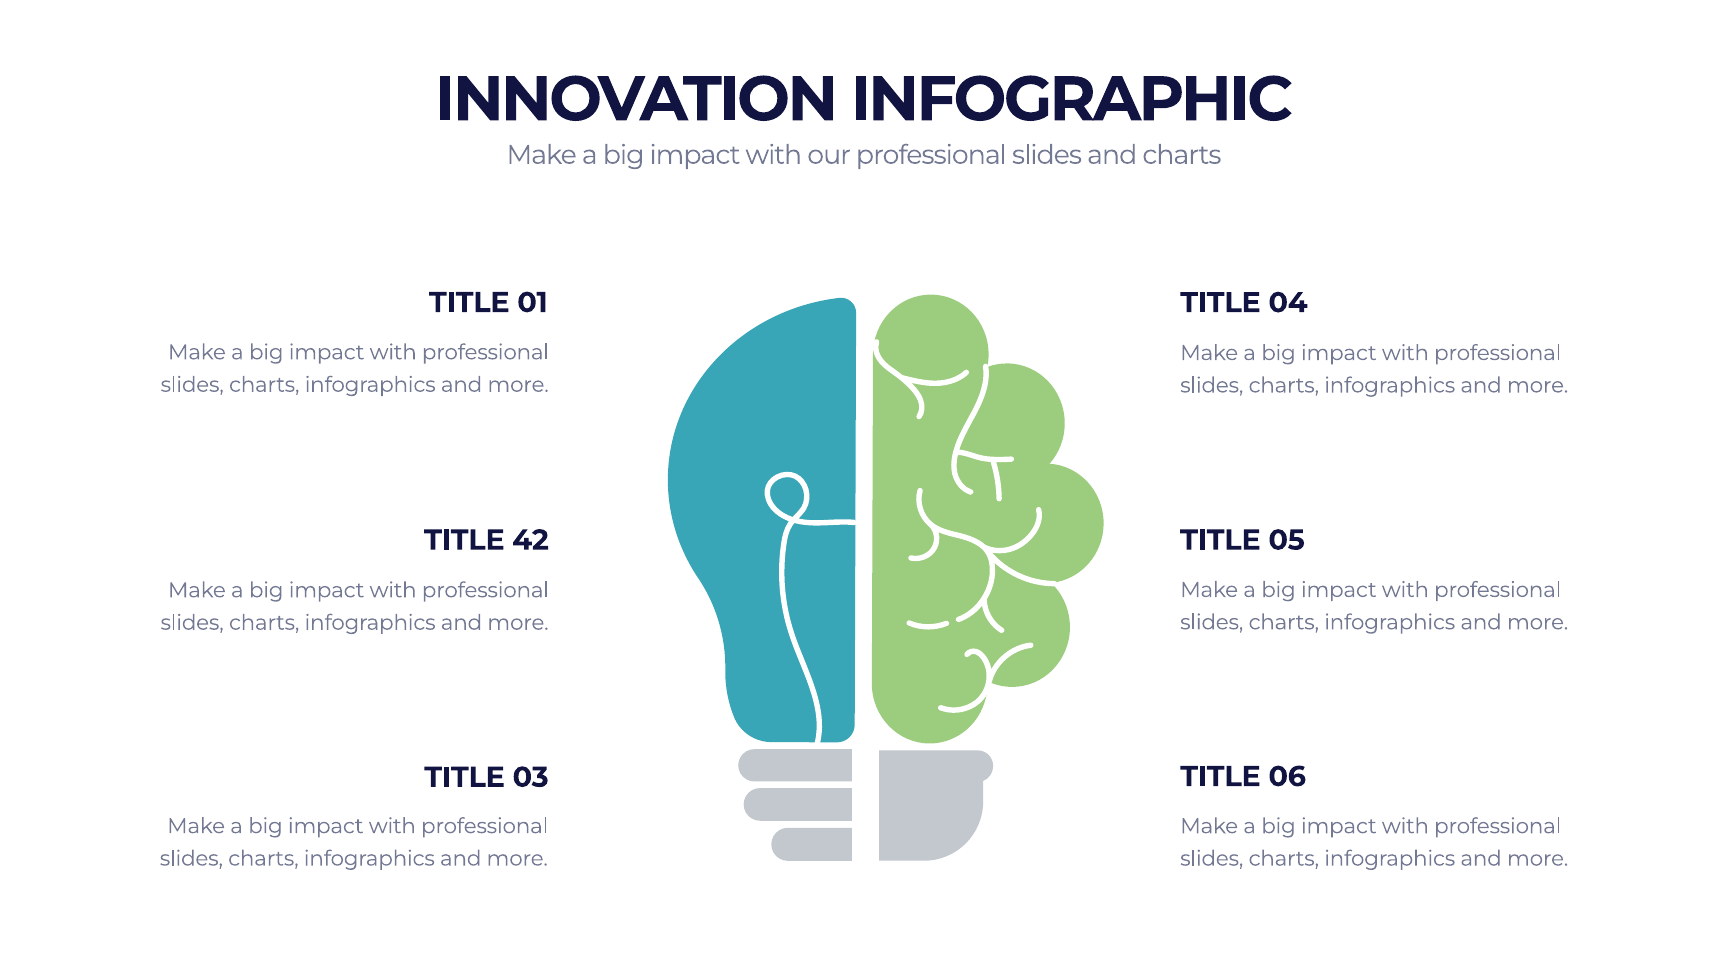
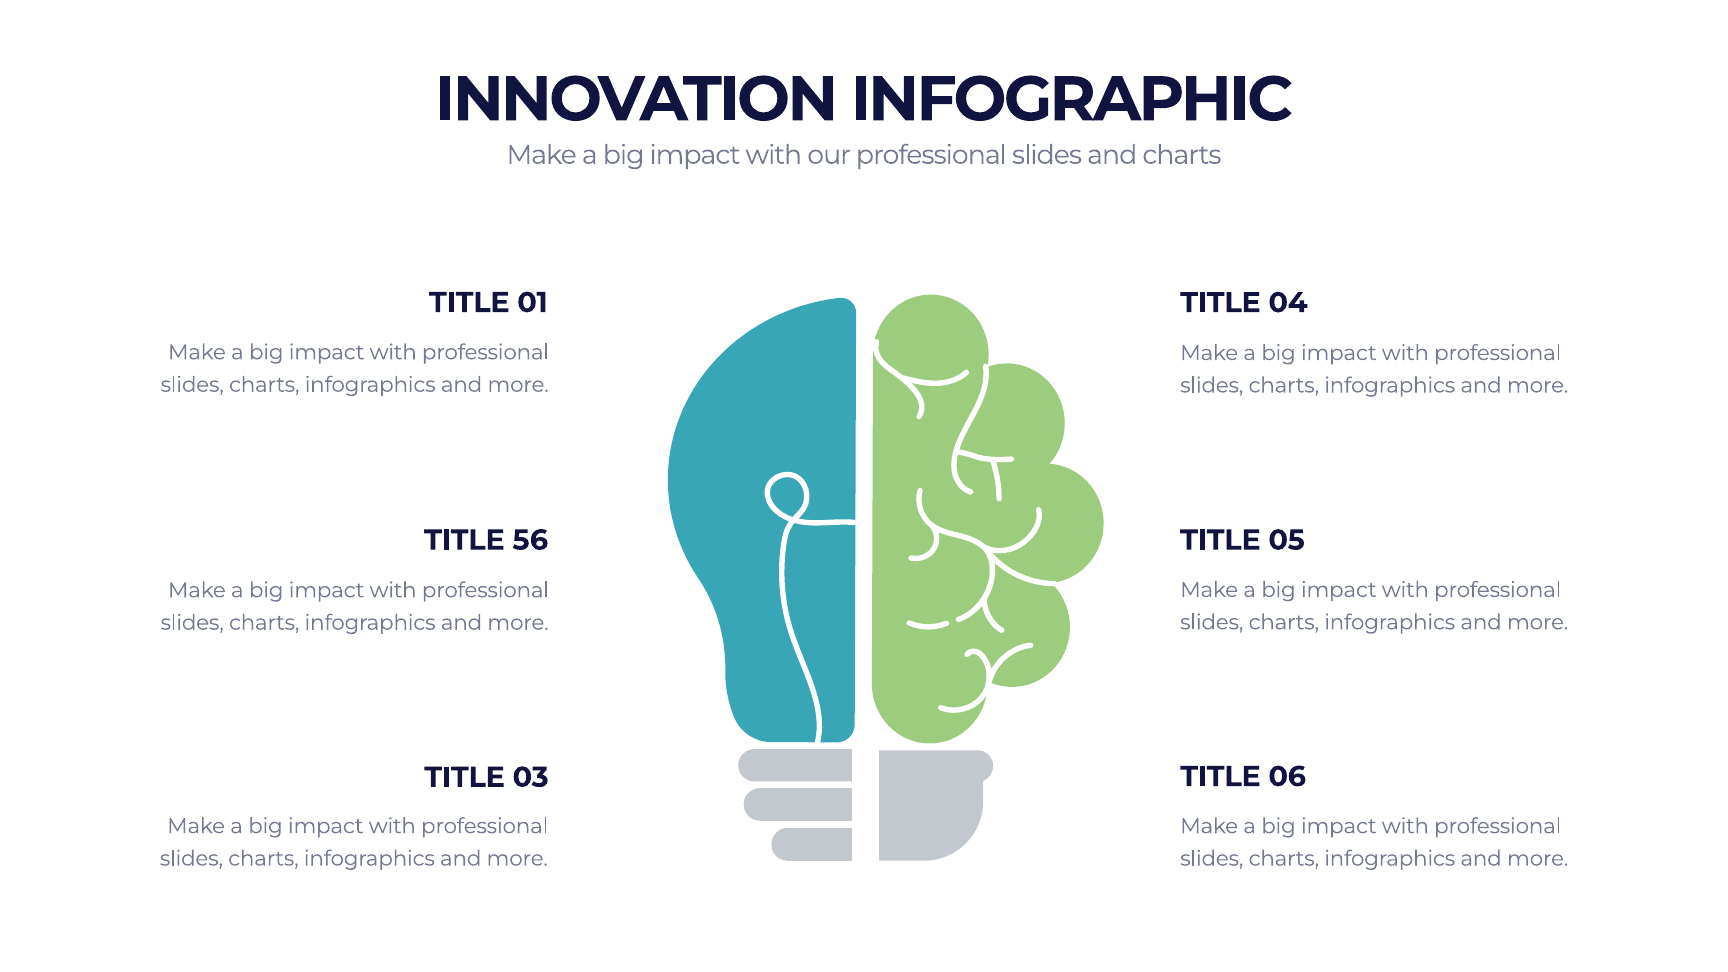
42: 42 -> 56
